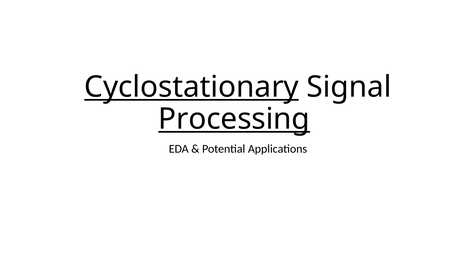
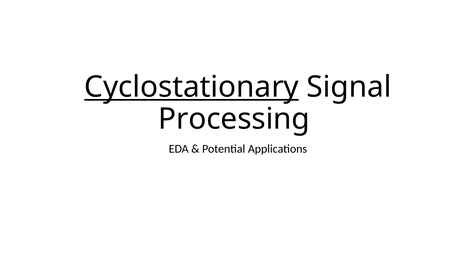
Processing underline: present -> none
